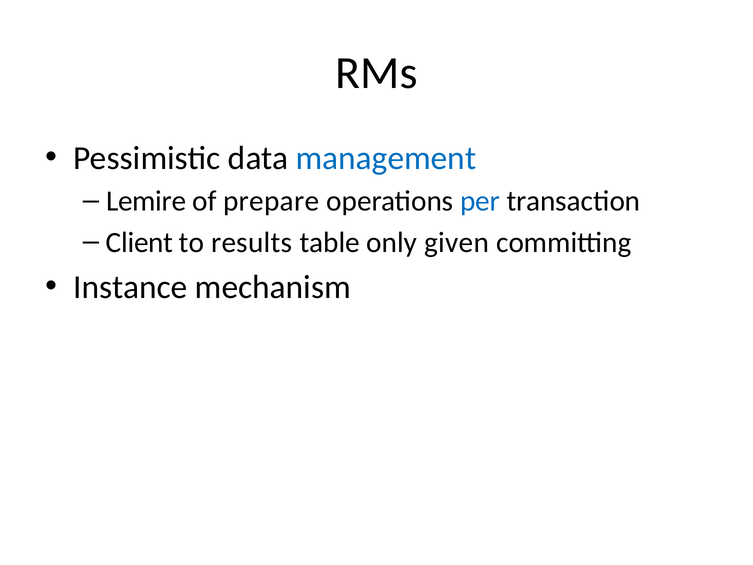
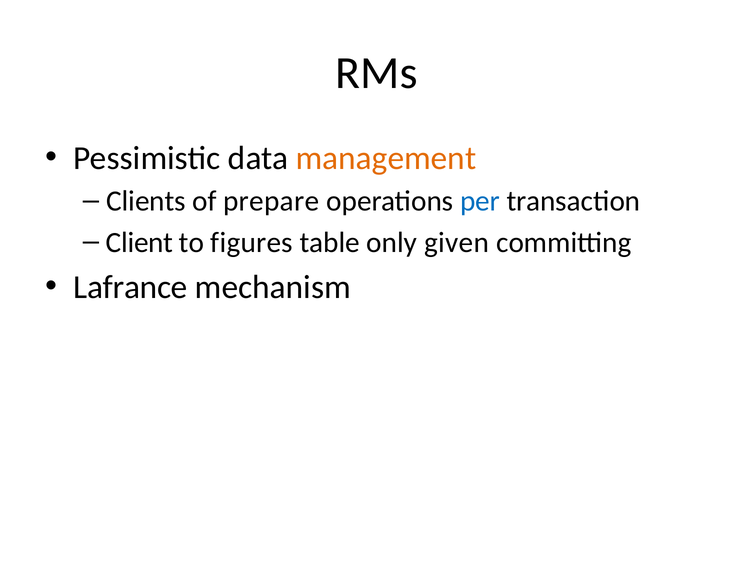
management colour: blue -> orange
Lemire: Lemire -> Clients
results: results -> figures
Instance: Instance -> Lafrance
